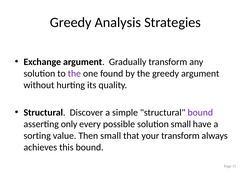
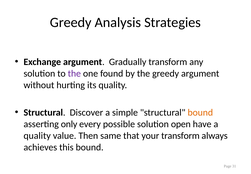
bound at (200, 112) colour: purple -> orange
solution small: small -> open
sorting at (37, 135): sorting -> quality
Then small: small -> same
